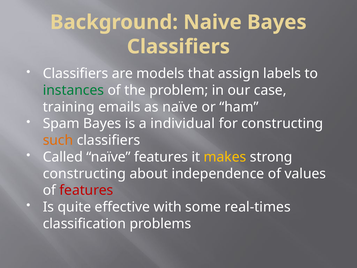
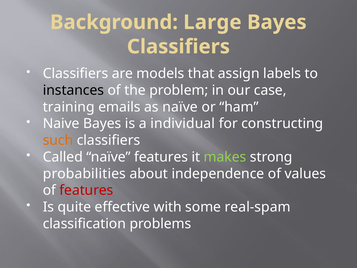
Naive: Naive -> Large
instances colour: green -> black
Spam: Spam -> Naive
makes colour: yellow -> light green
constructing at (84, 174): constructing -> probabilities
real-times: real-times -> real-spam
